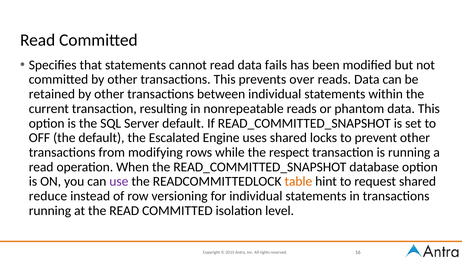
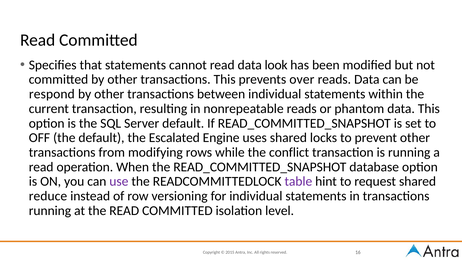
fails: fails -> look
retained: retained -> respond
respect: respect -> conflict
table colour: orange -> purple
